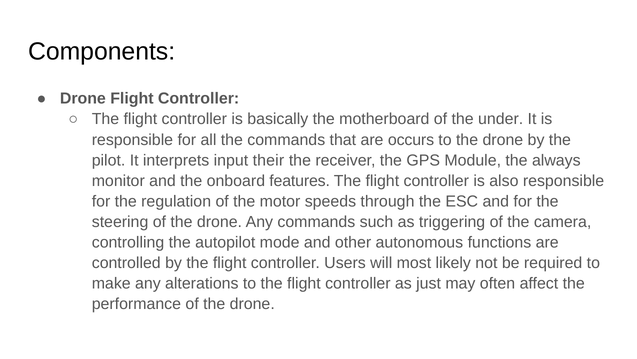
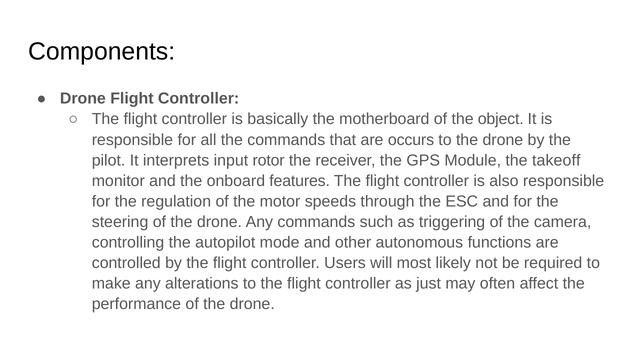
under: under -> object
their: their -> rotor
always: always -> takeoff
